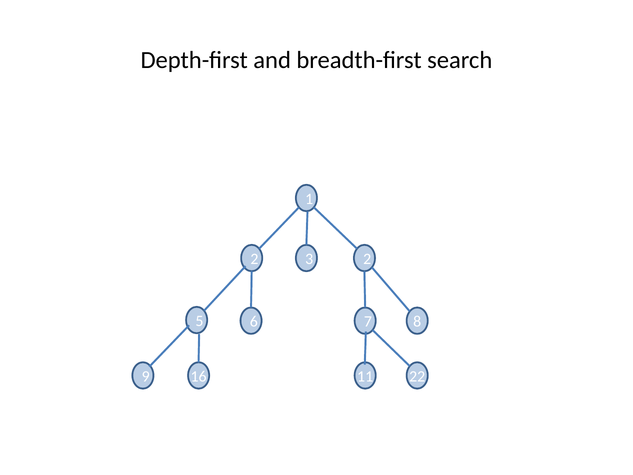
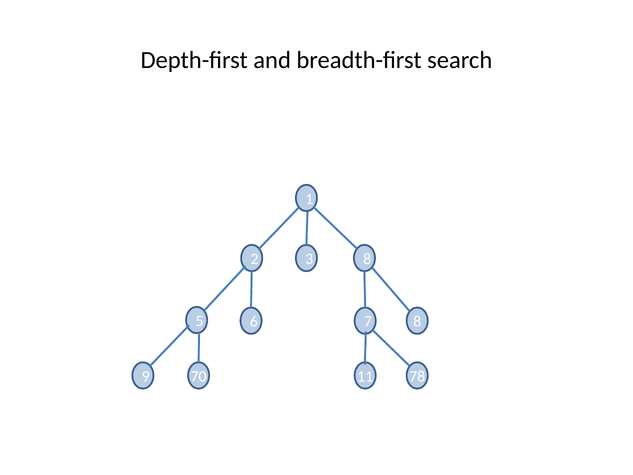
3 2: 2 -> 8
16: 16 -> 70
22: 22 -> 78
